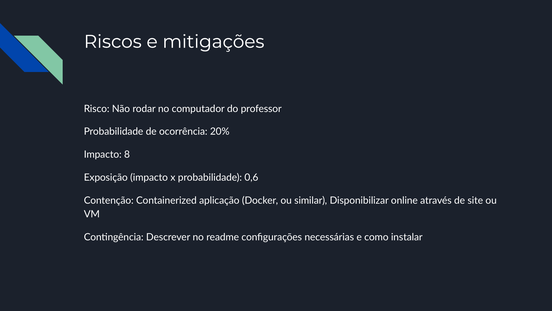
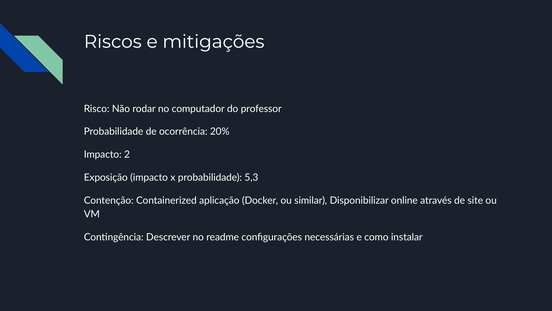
8: 8 -> 2
0,6: 0,6 -> 5,3
